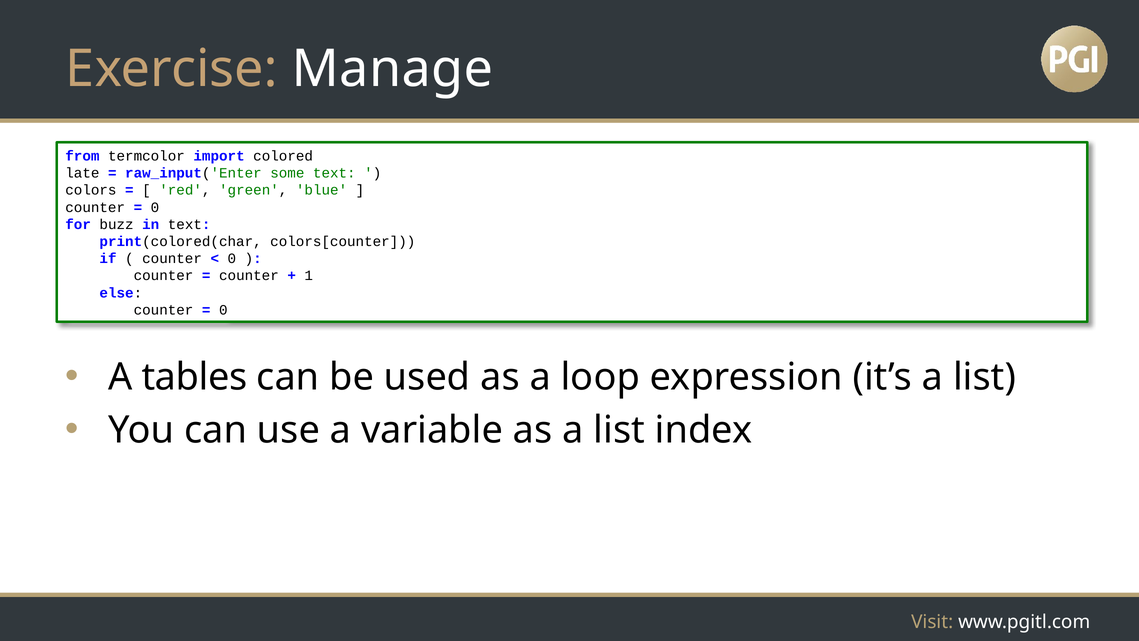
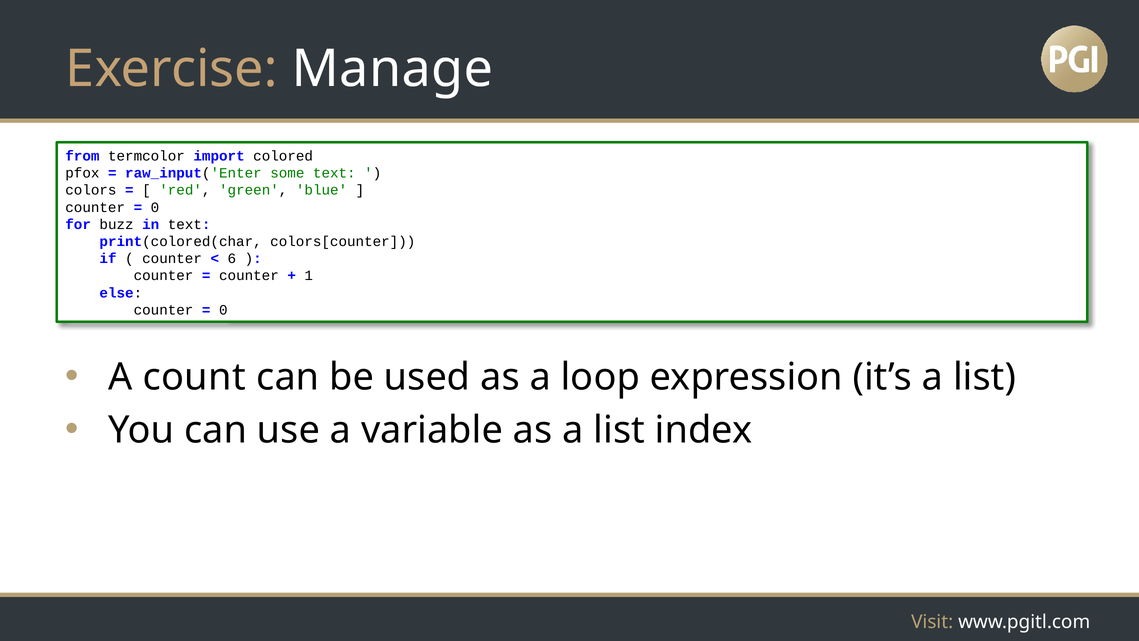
late: late -> pfox
0 at (232, 259): 0 -> 6
tables: tables -> count
